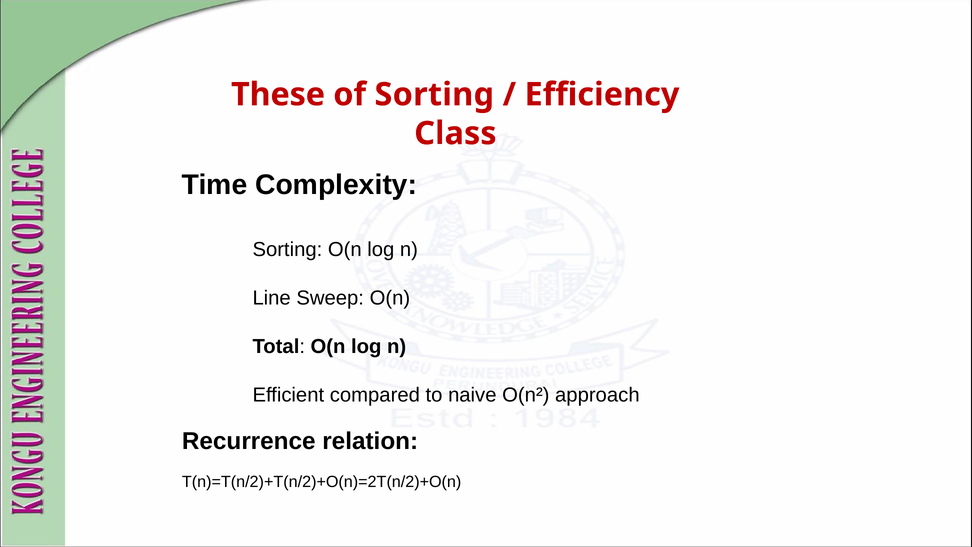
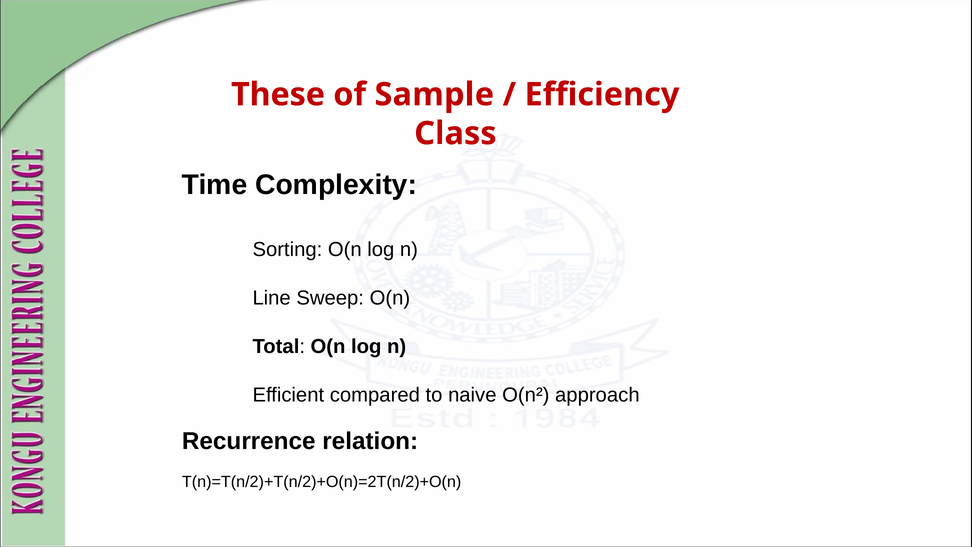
of Sorting: Sorting -> Sample
